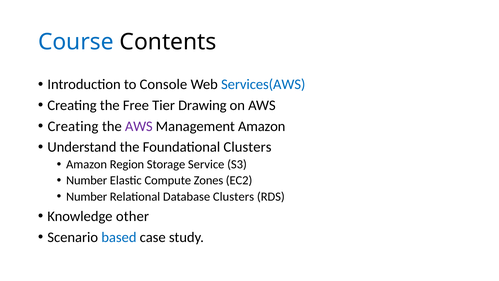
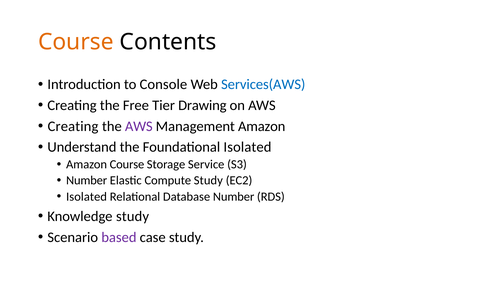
Course at (76, 42) colour: blue -> orange
Foundational Clusters: Clusters -> Isolated
Amazon Region: Region -> Course
Compute Zones: Zones -> Study
Number at (87, 196): Number -> Isolated
Database Clusters: Clusters -> Number
Knowledge other: other -> study
based colour: blue -> purple
